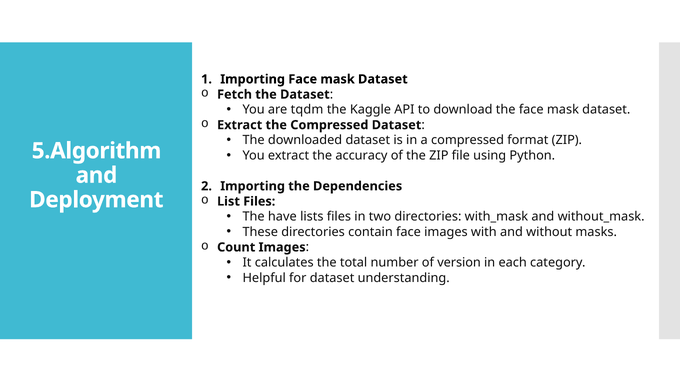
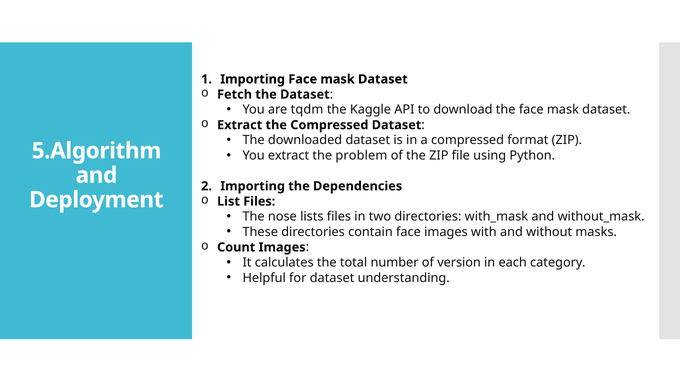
accuracy: accuracy -> problem
have: have -> nose
